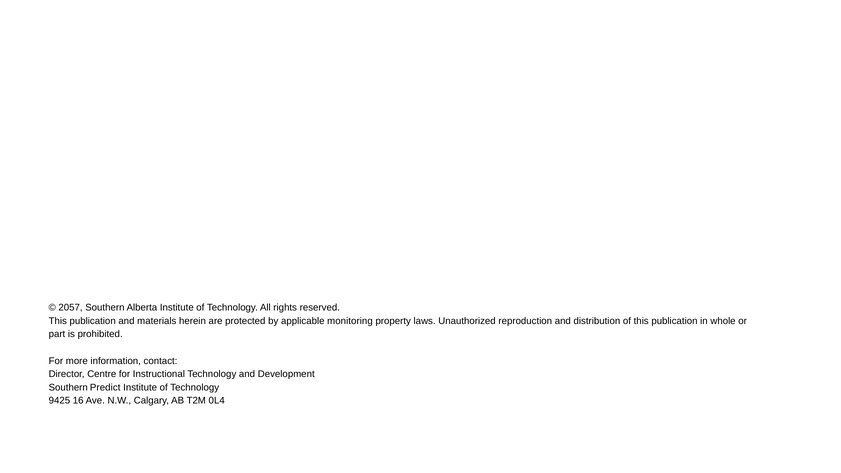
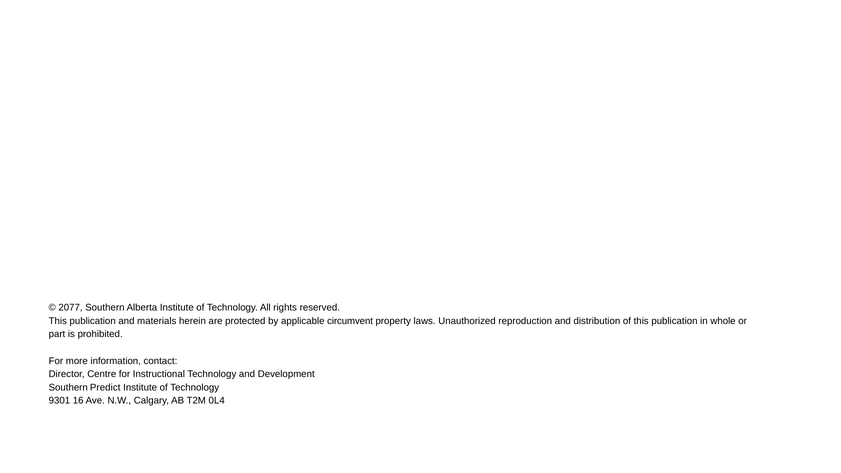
2057: 2057 -> 2077
monitoring: monitoring -> circumvent
9425: 9425 -> 9301
